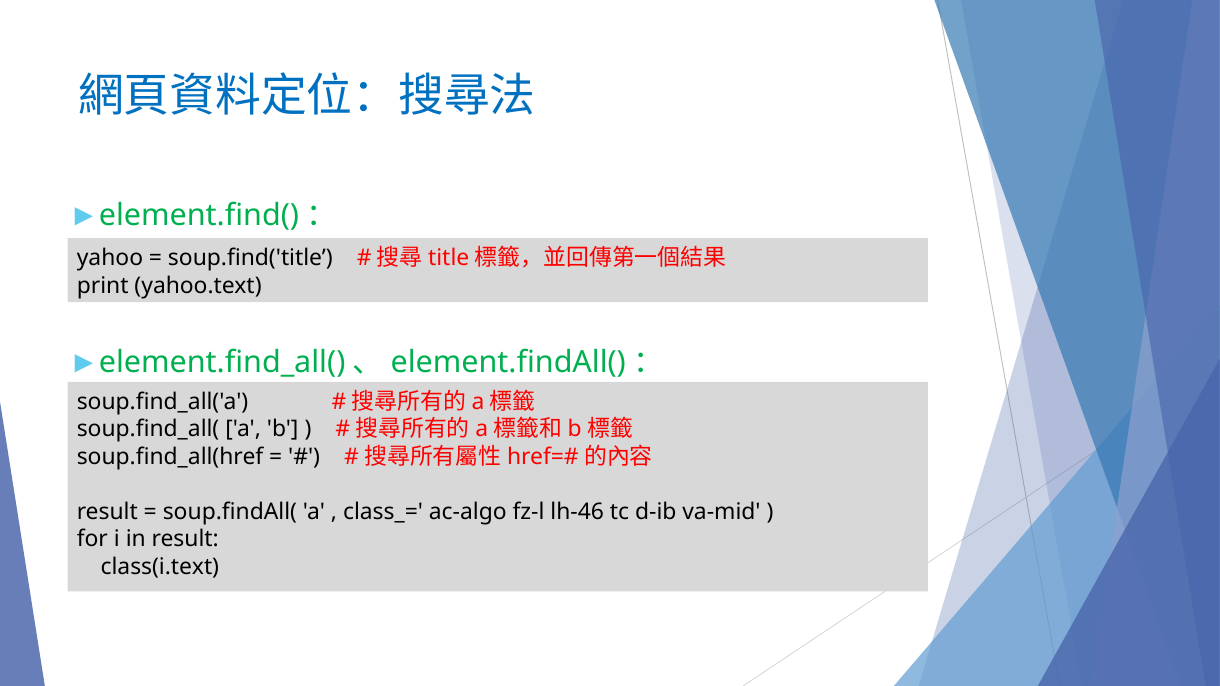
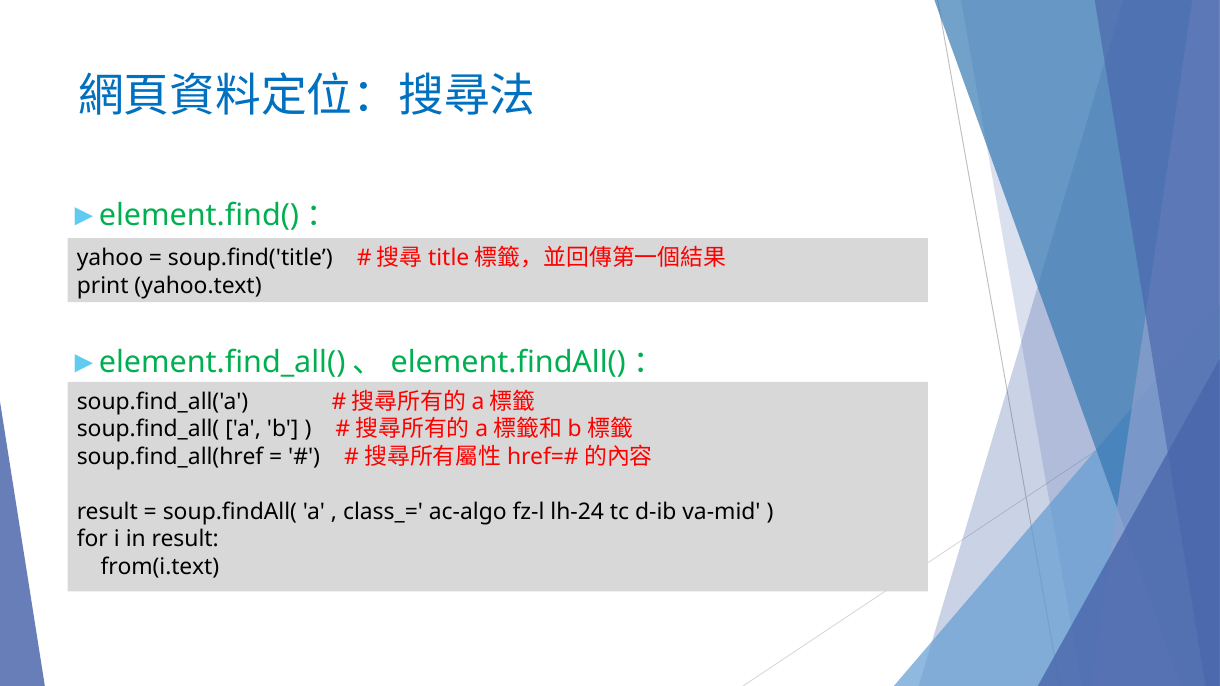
lh-46: lh-46 -> lh-24
class(i.text: class(i.text -> from(i.text
